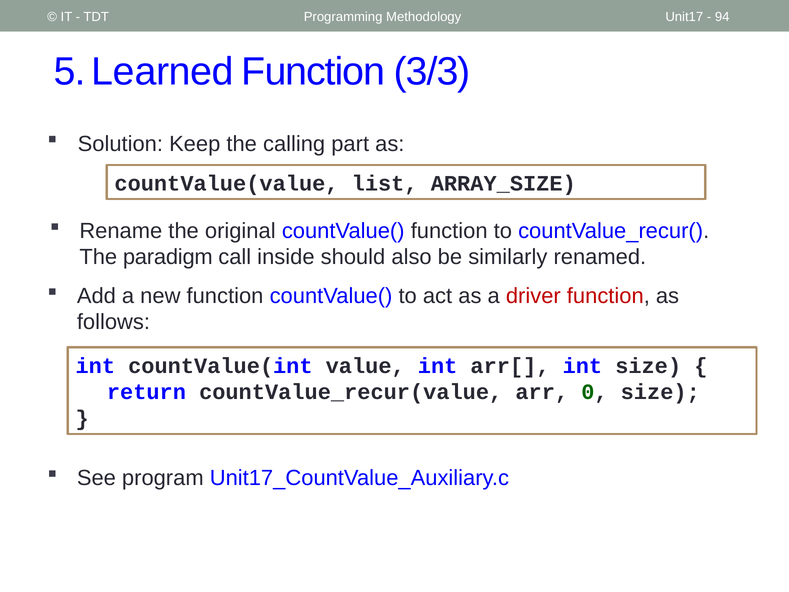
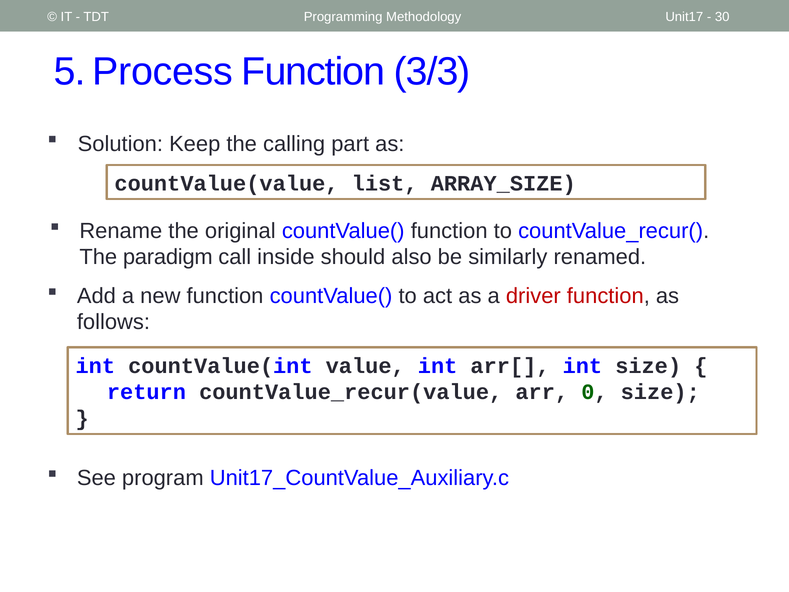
94: 94 -> 30
Learned: Learned -> Process
